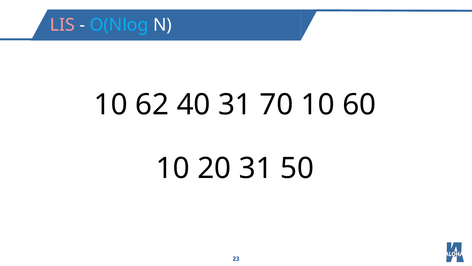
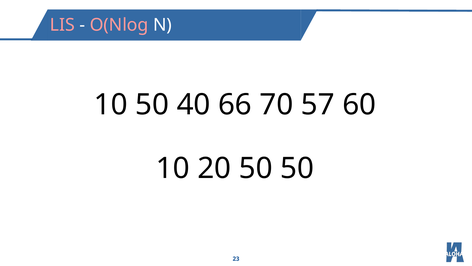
O(Nlog colour: light blue -> pink
10 62: 62 -> 50
40 31: 31 -> 66
70 10: 10 -> 57
20 31: 31 -> 50
